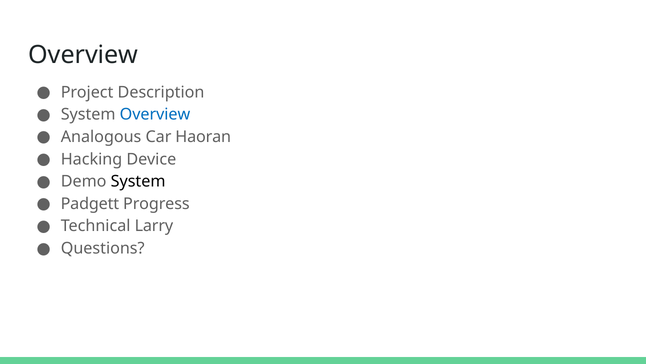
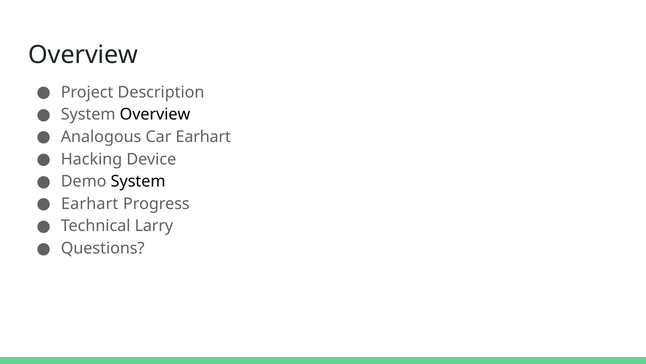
Overview at (155, 114) colour: blue -> black
Car Haoran: Haoran -> Earhart
Padgett at (90, 203): Padgett -> Earhart
